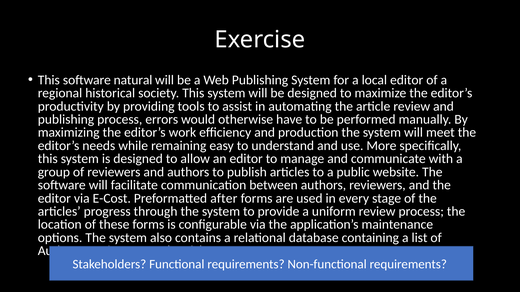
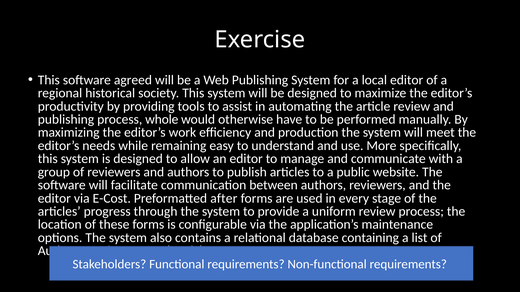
natural: natural -> agreed
errors: errors -> whole
